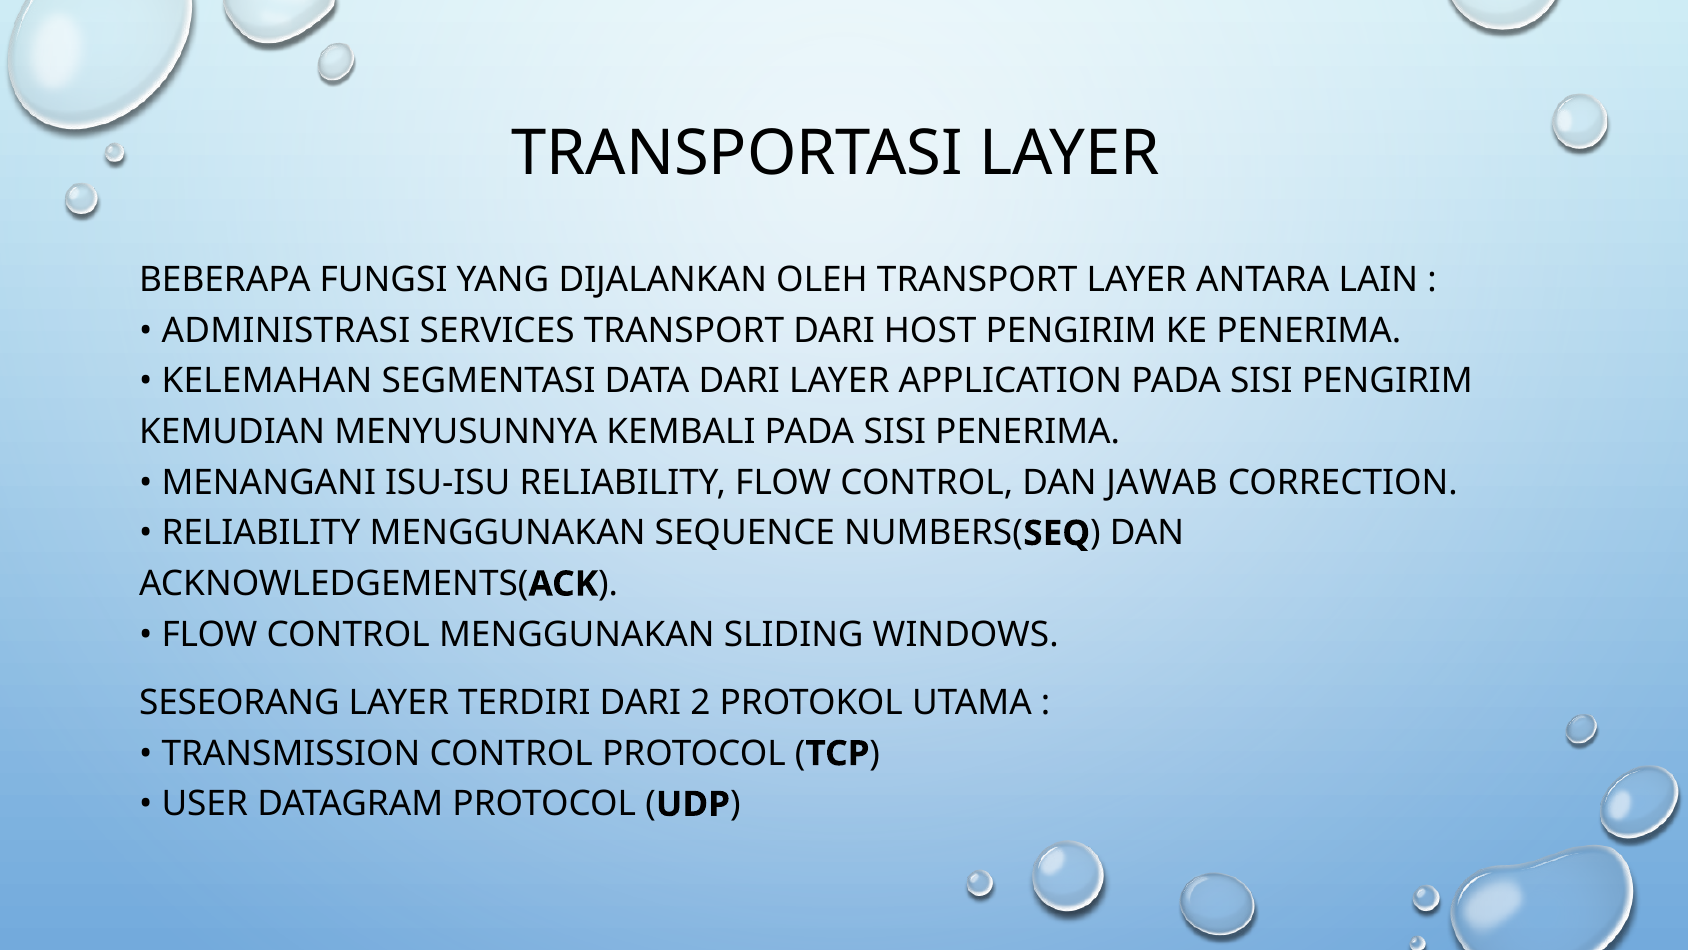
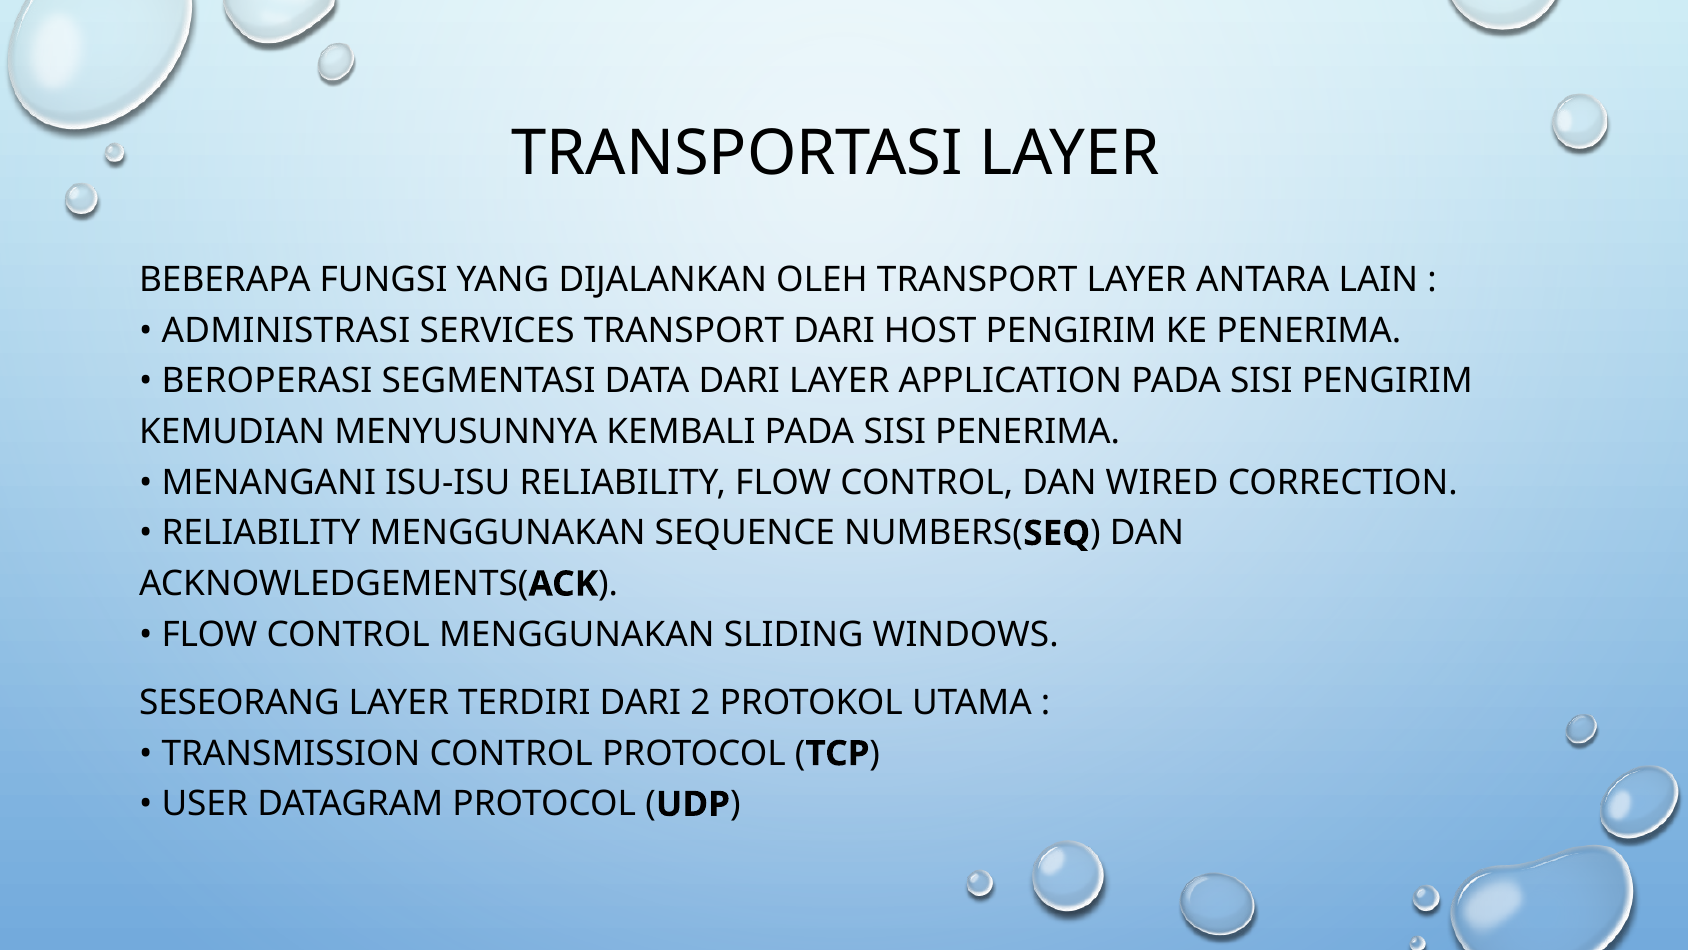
KELEMAHAN: KELEMAHAN -> BEROPERASI
JAWAB: JAWAB -> WIRED
